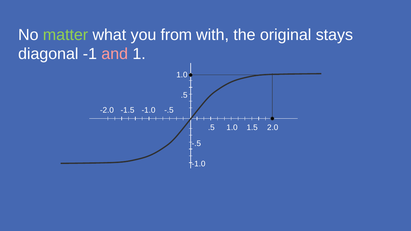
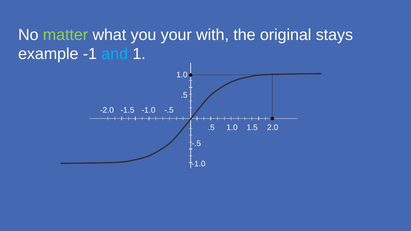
from: from -> your
diagonal: diagonal -> example
and colour: pink -> light blue
